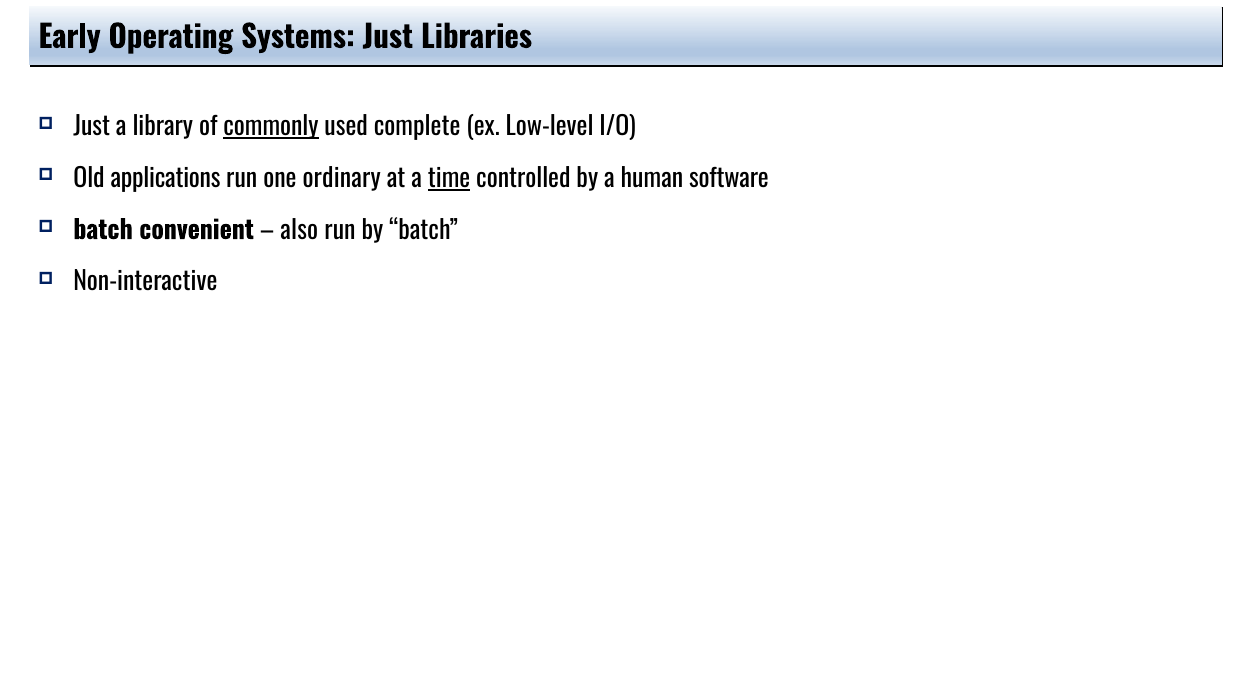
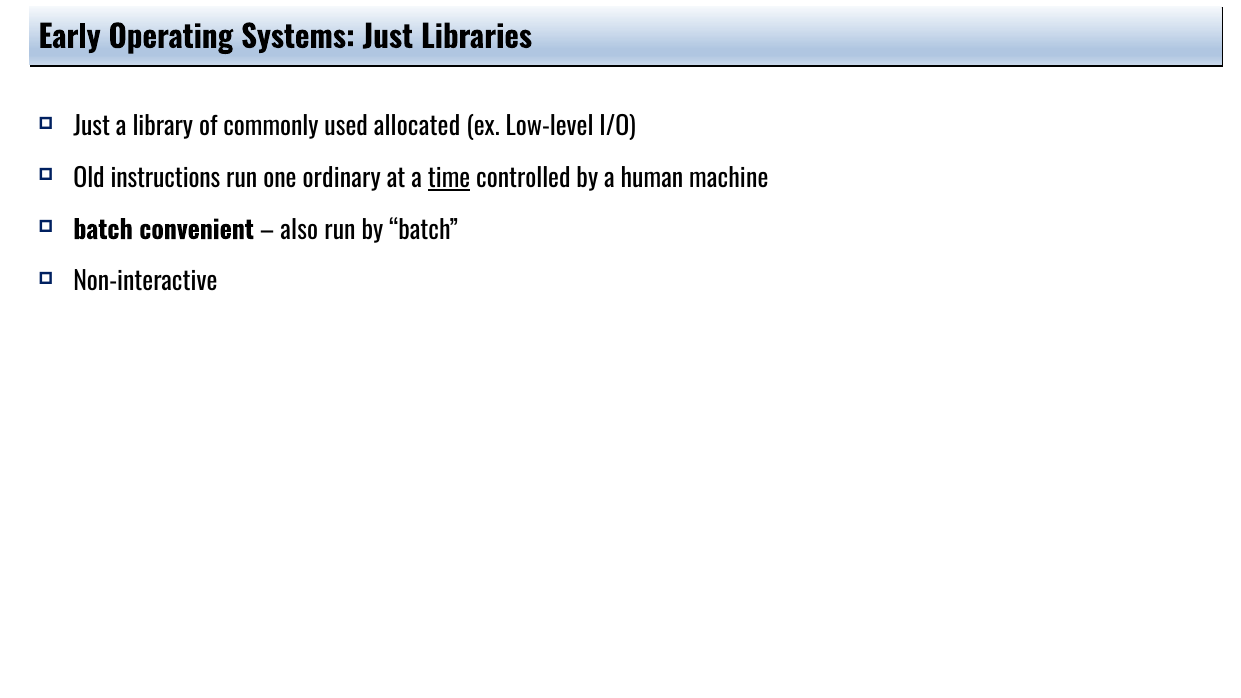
commonly underline: present -> none
complete: complete -> allocated
applications: applications -> instructions
software: software -> machine
